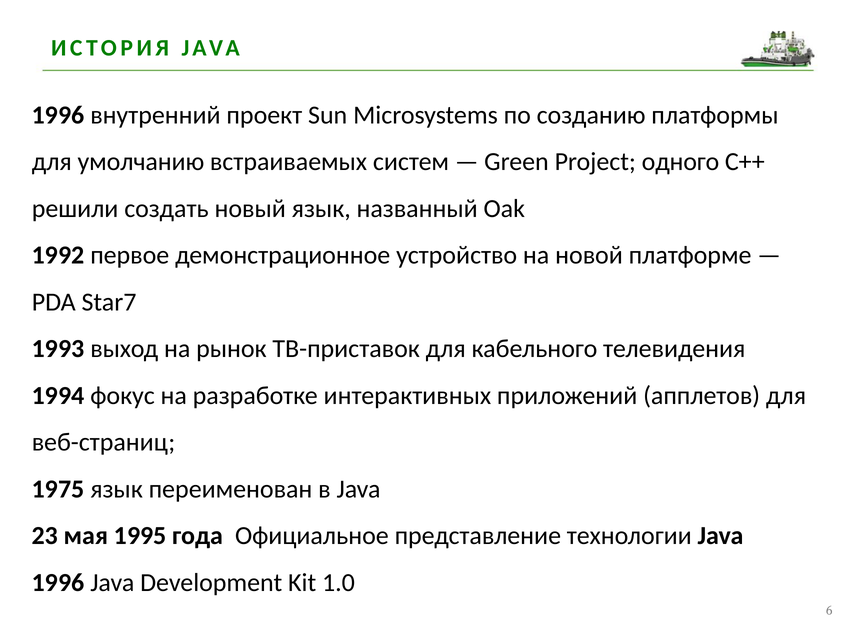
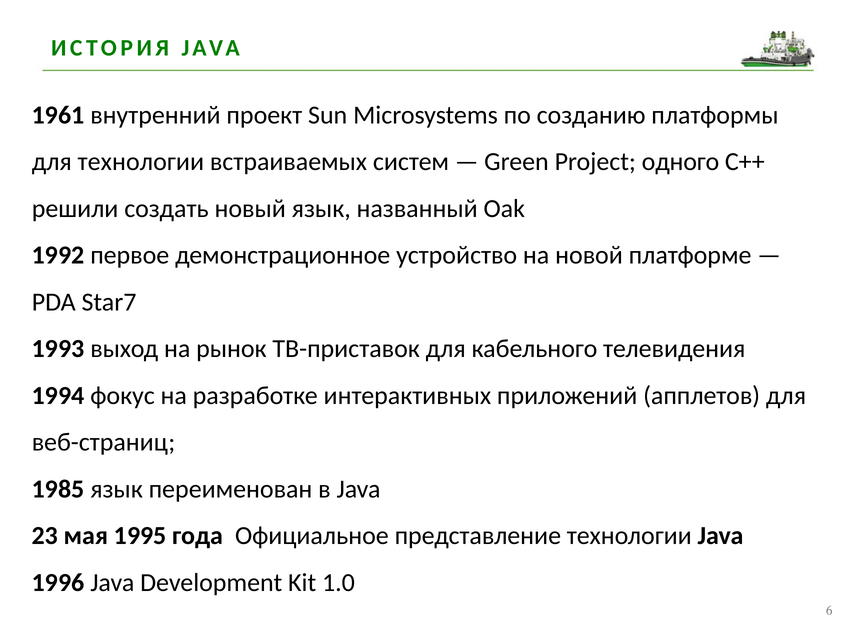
1996 at (58, 115): 1996 -> 1961
для умолчанию: умолчанию -> технологии
1975: 1975 -> 1985
